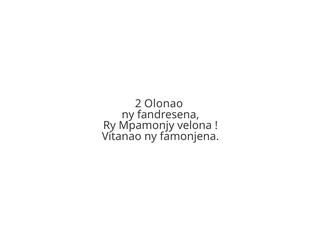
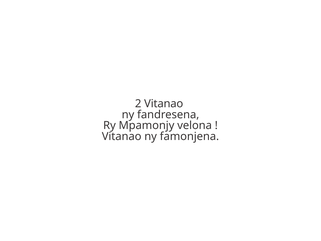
2 Olonao: Olonao -> Vitanao
